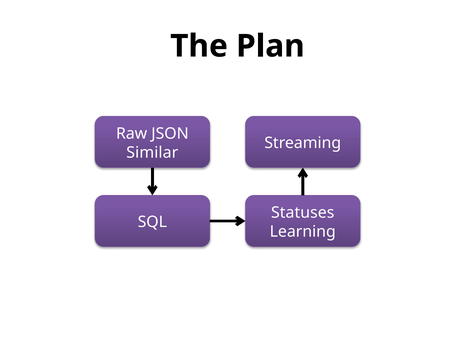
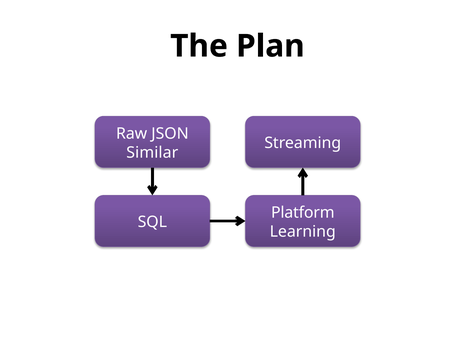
Statuses: Statuses -> Platform
